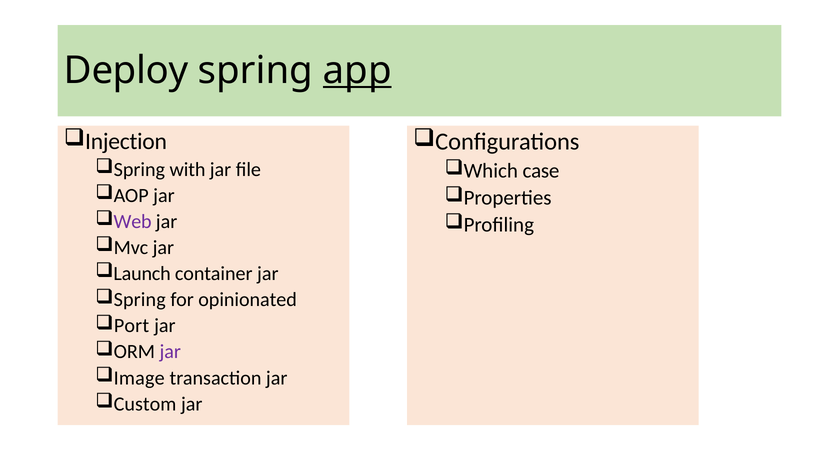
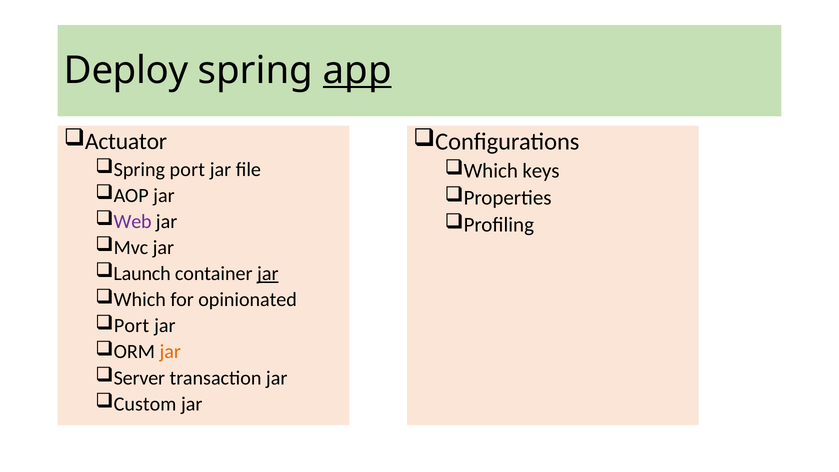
Injection: Injection -> Actuator
Spring with: with -> port
case: case -> keys
jar at (268, 274) underline: none -> present
Spring at (140, 300): Spring -> Which
jar at (170, 352) colour: purple -> orange
Image: Image -> Server
